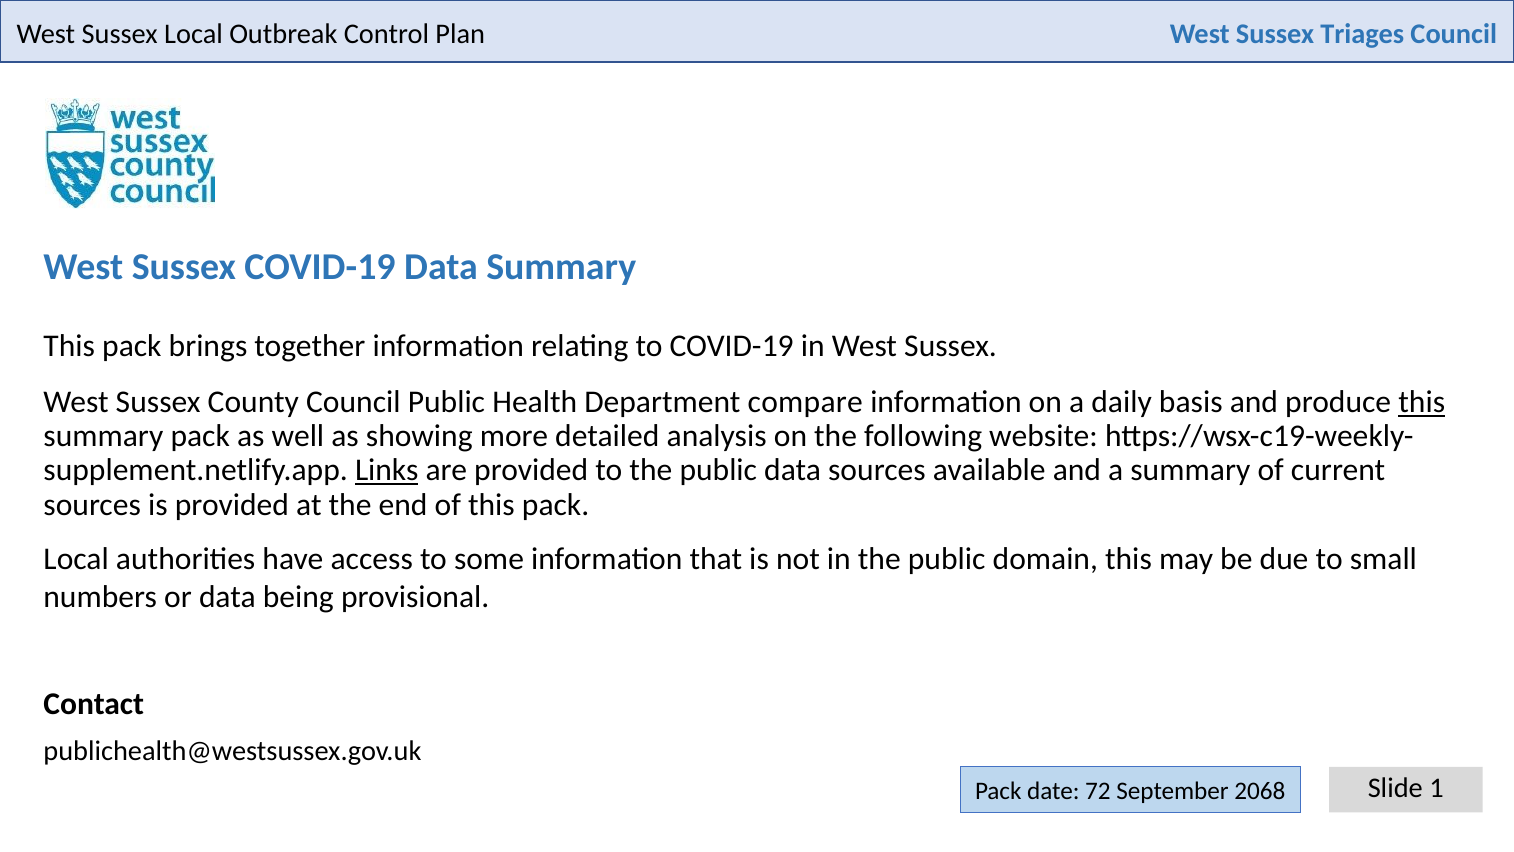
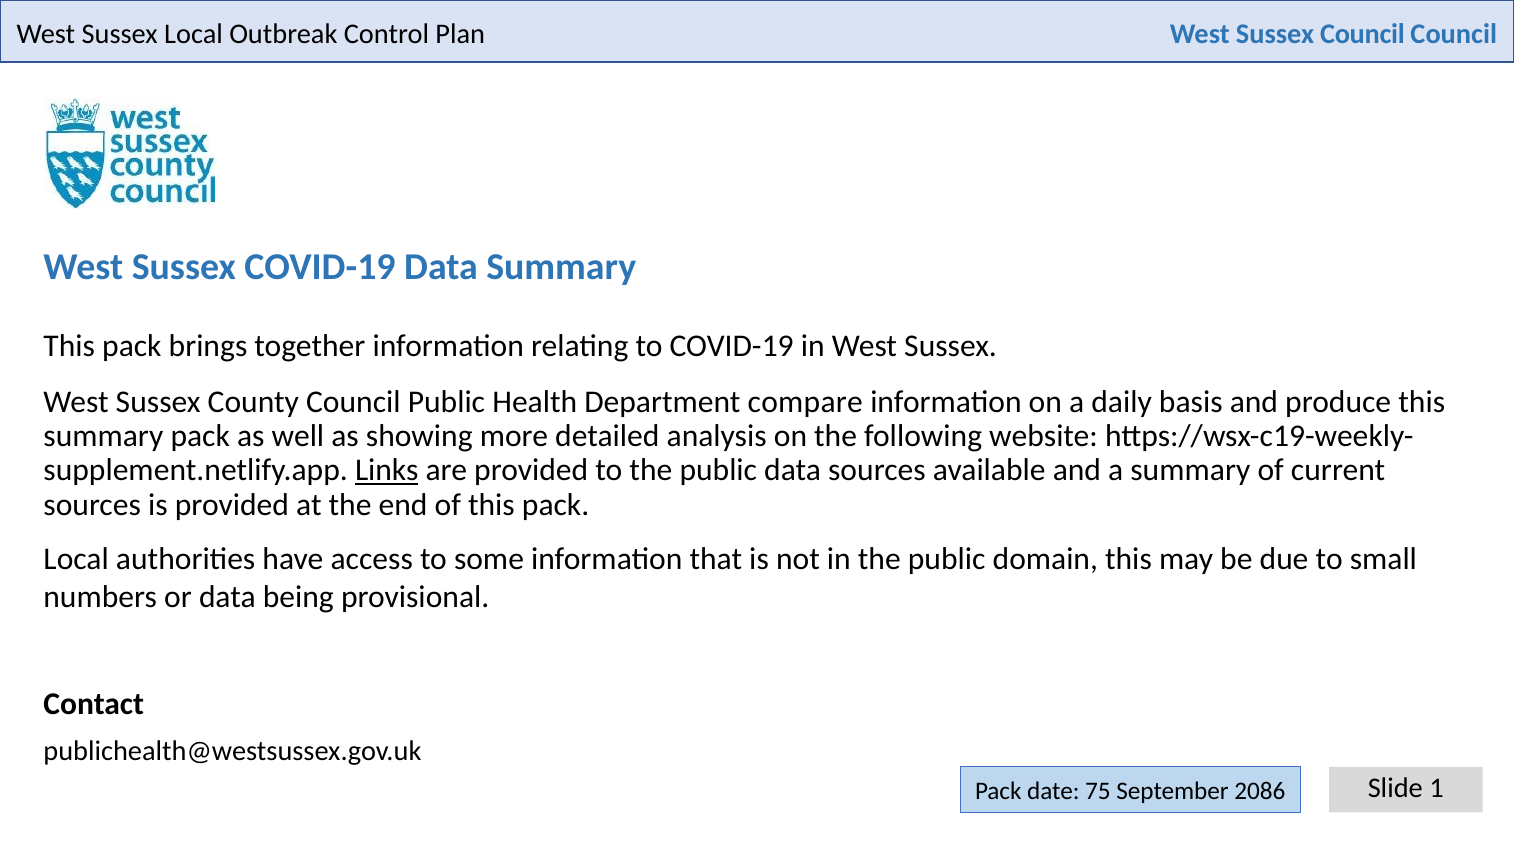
Sussex Triages: Triages -> Council
this at (1422, 402) underline: present -> none
72: 72 -> 75
2068: 2068 -> 2086
